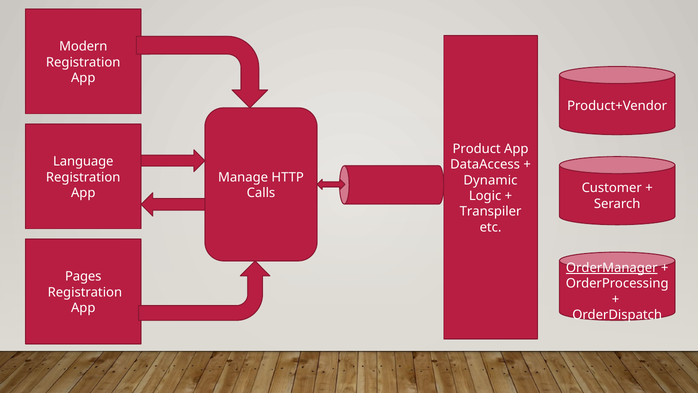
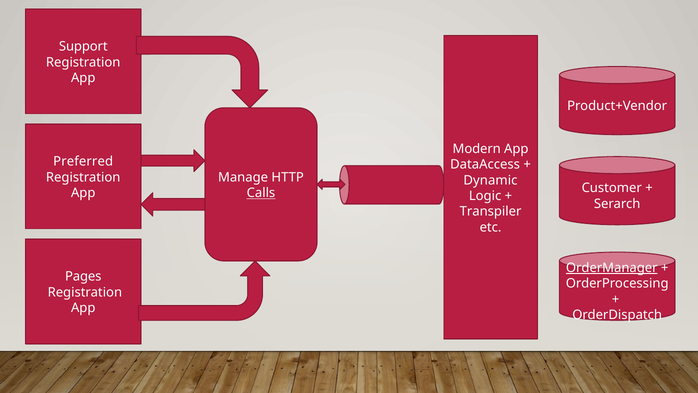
Modern: Modern -> Support
Product: Product -> Modern
Language: Language -> Preferred
Calls underline: none -> present
